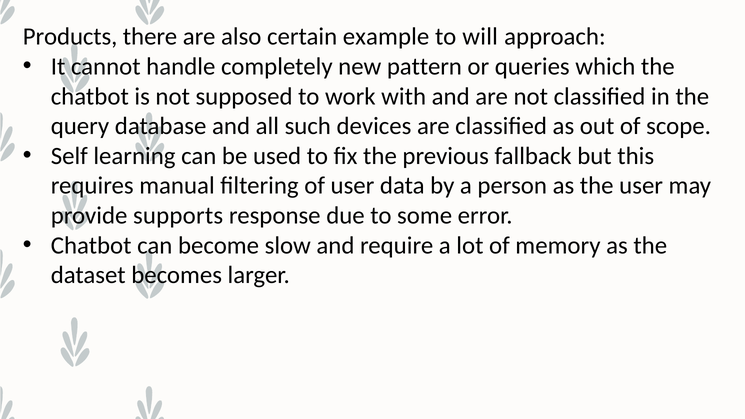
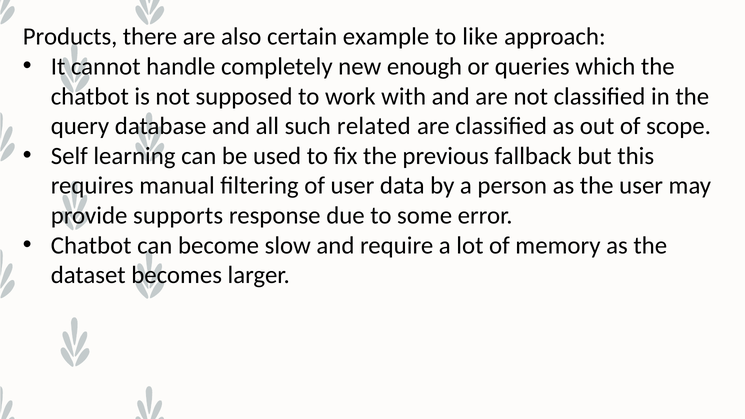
will: will -> like
pattern: pattern -> enough
devices: devices -> related
